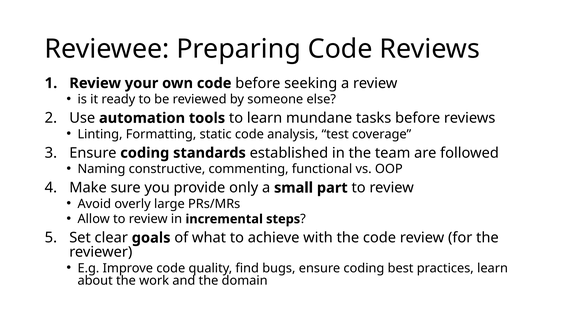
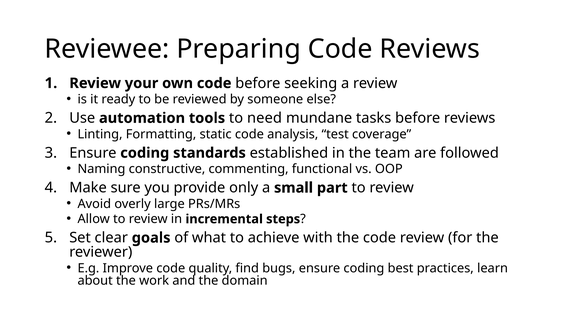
to learn: learn -> need
